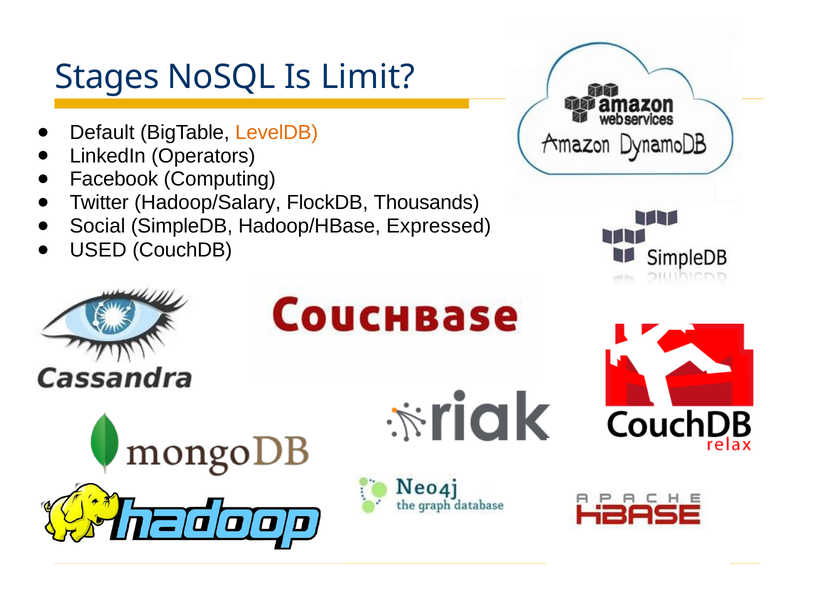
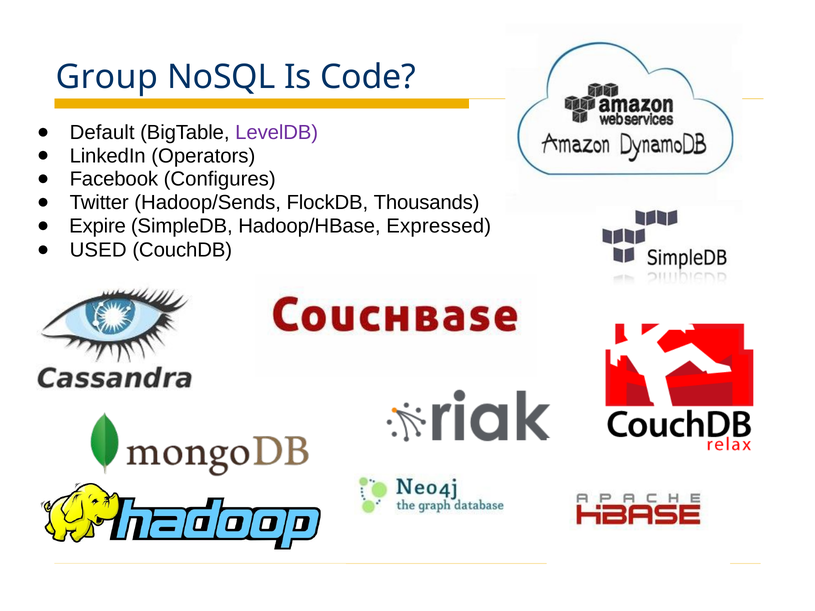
Stages: Stages -> Group
Limit: Limit -> Code
LevelDB colour: orange -> purple
Computing: Computing -> Configures
Hadoop/Salary: Hadoop/Salary -> Hadoop/Sends
Social: Social -> Expire
